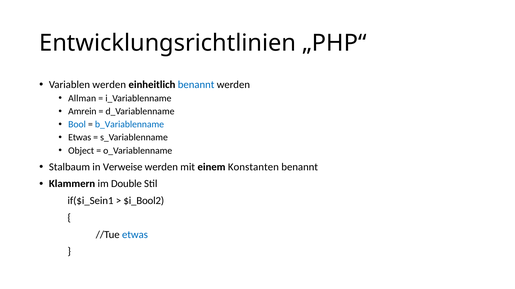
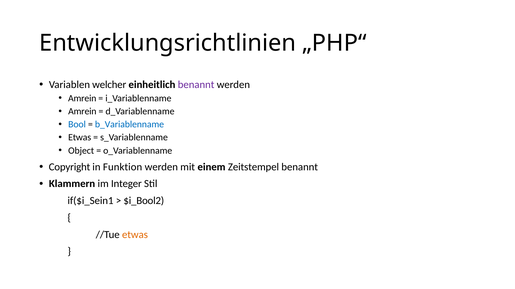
Variablen werden: werden -> welcher
benannt at (196, 85) colour: blue -> purple
Allman at (82, 98): Allman -> Amrein
Stalbaum: Stalbaum -> Copyright
Verweise: Verweise -> Funktion
Konstanten: Konstanten -> Zeitstempel
Double: Double -> Integer
etwas at (135, 235) colour: blue -> orange
